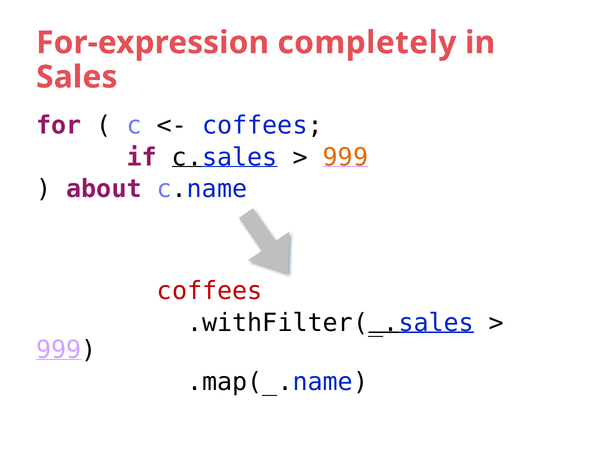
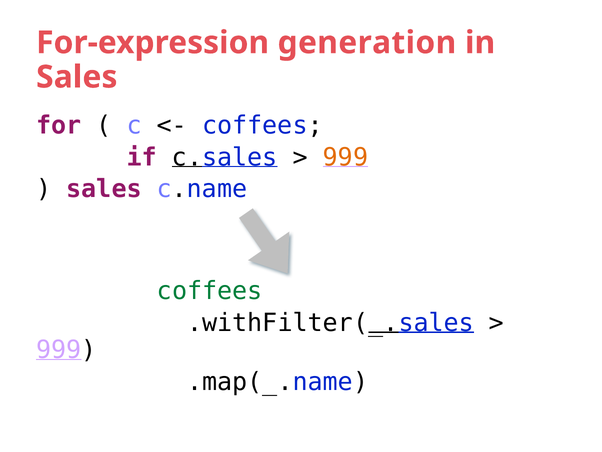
completely: completely -> generation
about at (104, 189): about -> sales
coffees at (210, 291) colour: red -> green
